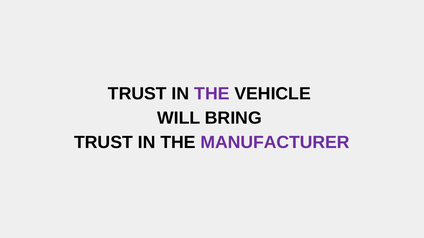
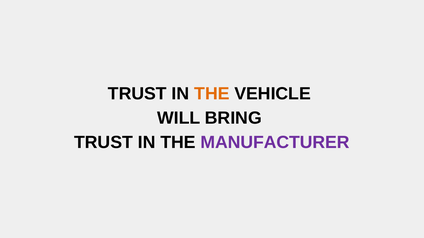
THE at (212, 94) colour: purple -> orange
